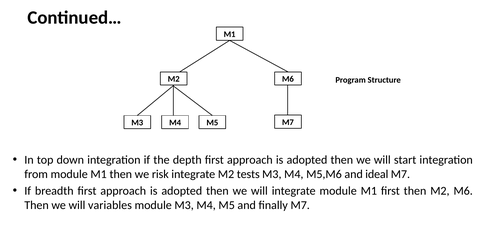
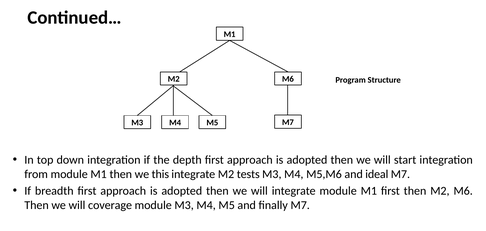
risk: risk -> this
variables: variables -> coverage
